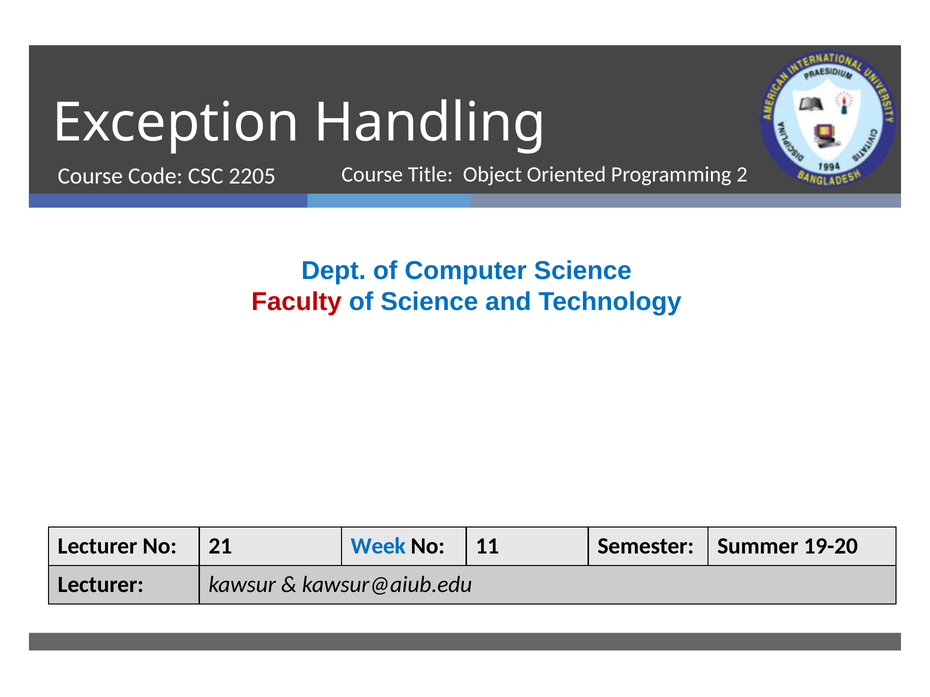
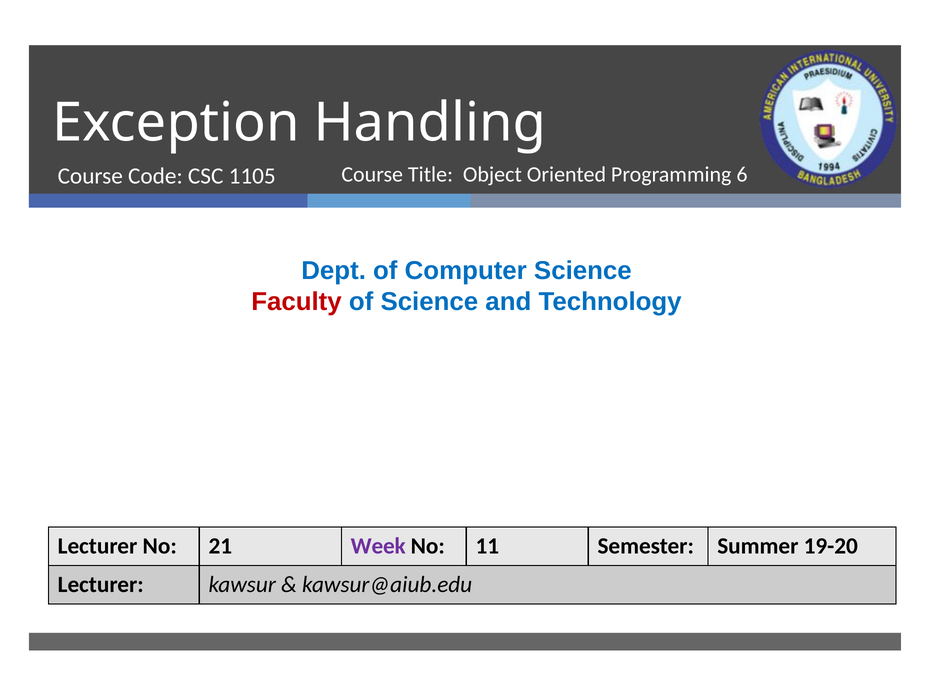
2: 2 -> 6
2205: 2205 -> 1105
Week colour: blue -> purple
